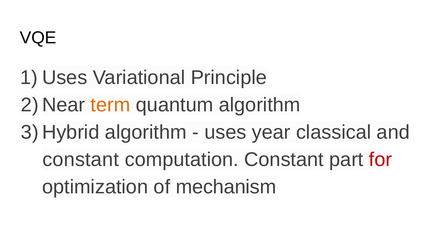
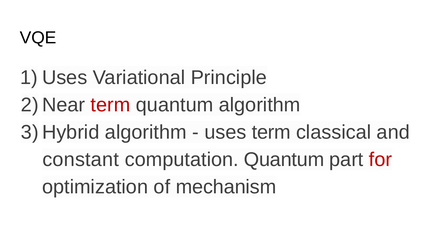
term at (110, 105) colour: orange -> red
uses year: year -> term
computation Constant: Constant -> Quantum
